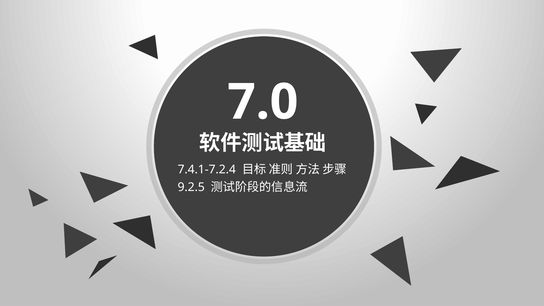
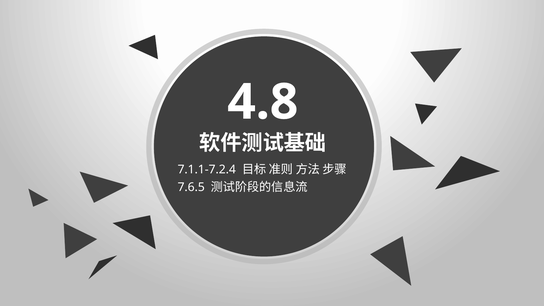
7.0: 7.0 -> 4.8
7.4.1-7.2.4: 7.4.1-7.2.4 -> 7.1.1-7.2.4
9.2.5: 9.2.5 -> 7.6.5
